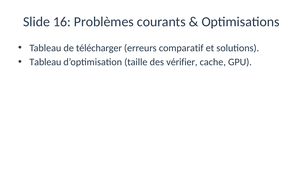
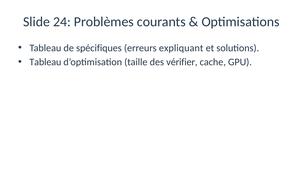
16: 16 -> 24
télécharger: télécharger -> spécifiques
comparatif: comparatif -> expliquant
